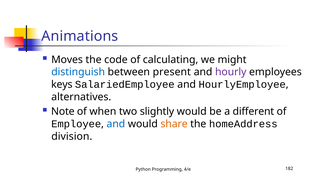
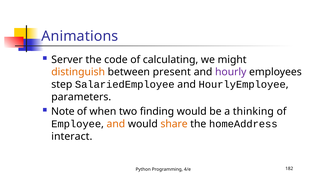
Moves: Moves -> Server
distinguish colour: blue -> orange
keys: keys -> step
alternatives: alternatives -> parameters
slightly: slightly -> finding
different: different -> thinking
and at (116, 124) colour: blue -> orange
division: division -> interact
